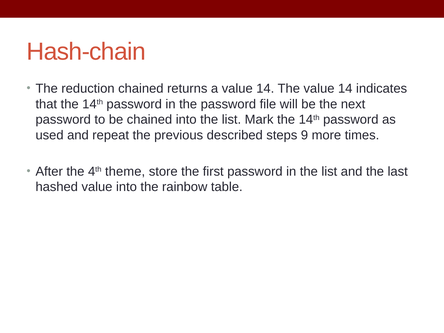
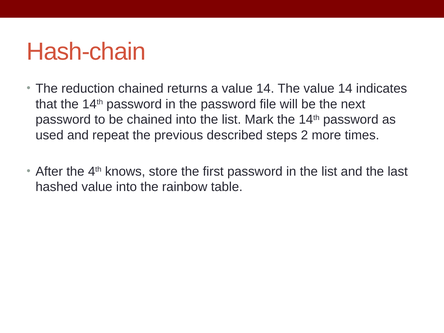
9: 9 -> 2
theme: theme -> knows
